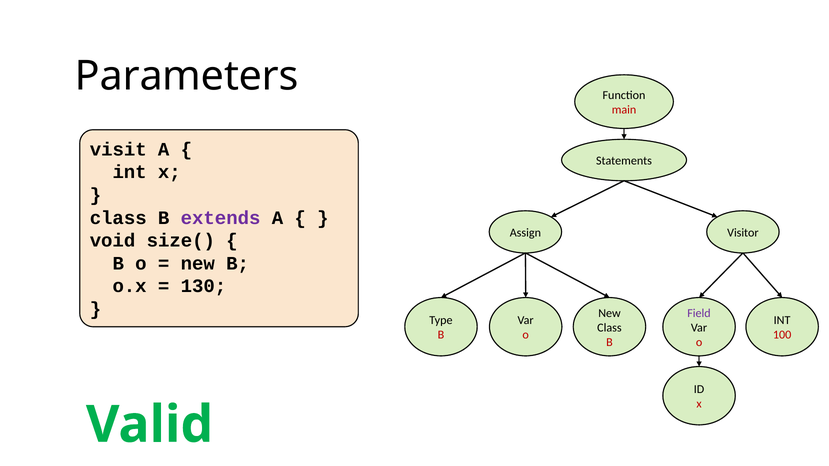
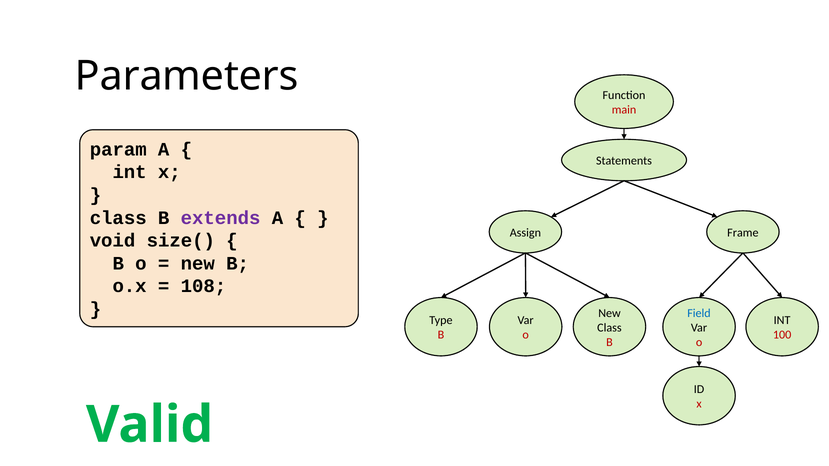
visit: visit -> param
Visitor: Visitor -> Frame
130: 130 -> 108
Field colour: purple -> blue
